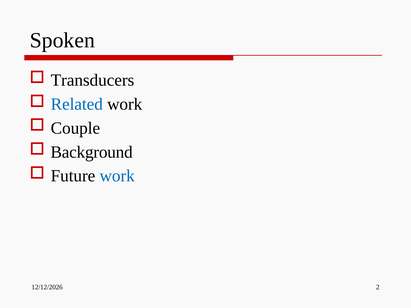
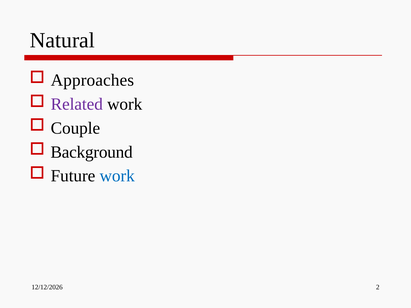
Spoken: Spoken -> Natural
Transducers: Transducers -> Approaches
Related colour: blue -> purple
